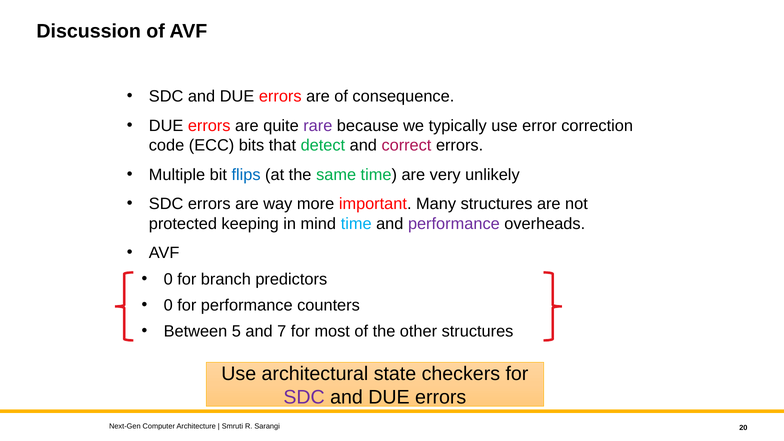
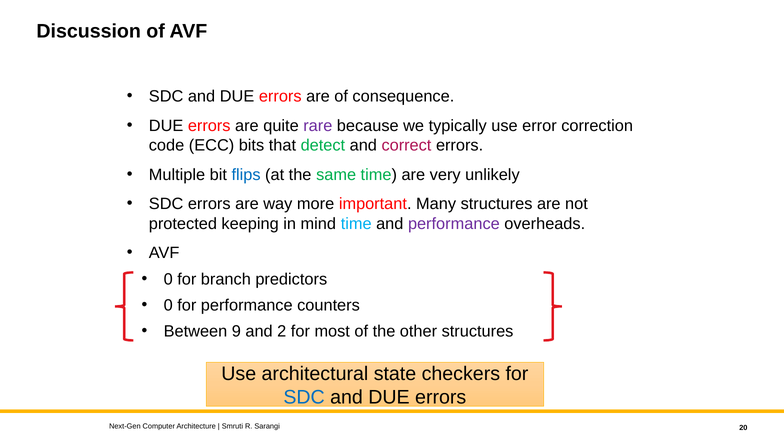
5: 5 -> 9
7: 7 -> 2
SDC at (304, 397) colour: purple -> blue
